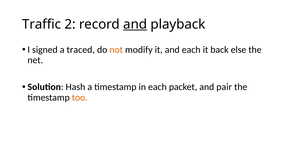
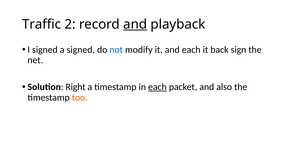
a traced: traced -> signed
not colour: orange -> blue
else: else -> sign
Hash: Hash -> Right
each at (157, 87) underline: none -> present
pair: pair -> also
